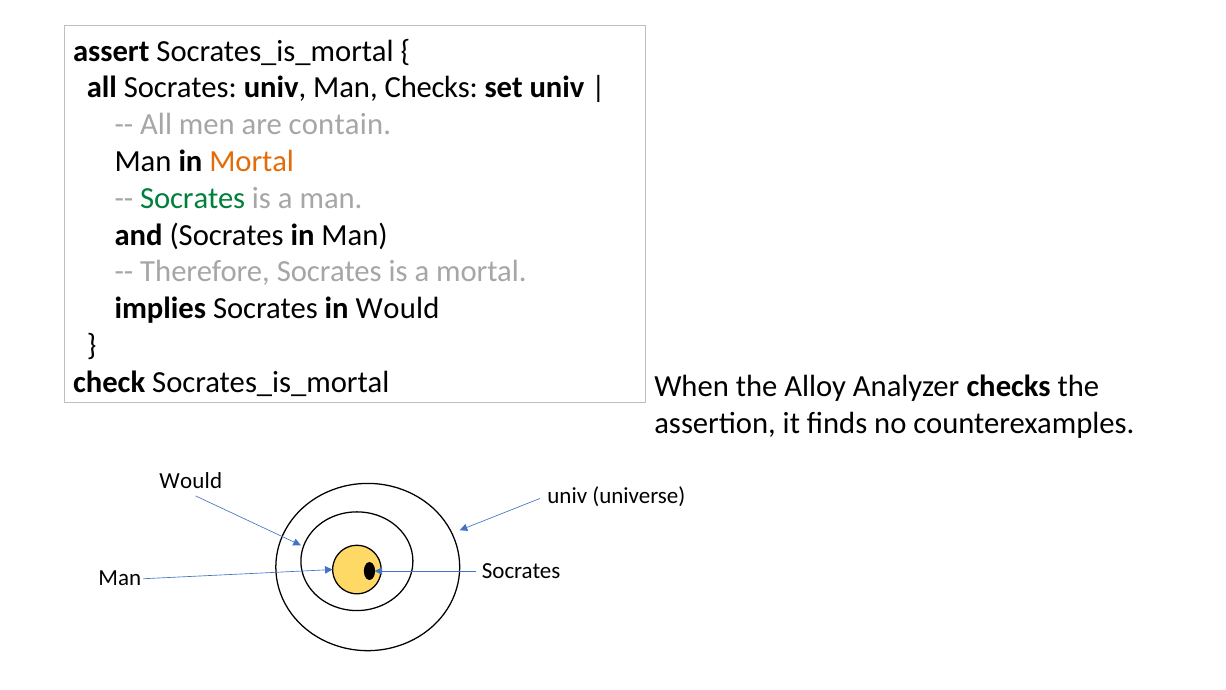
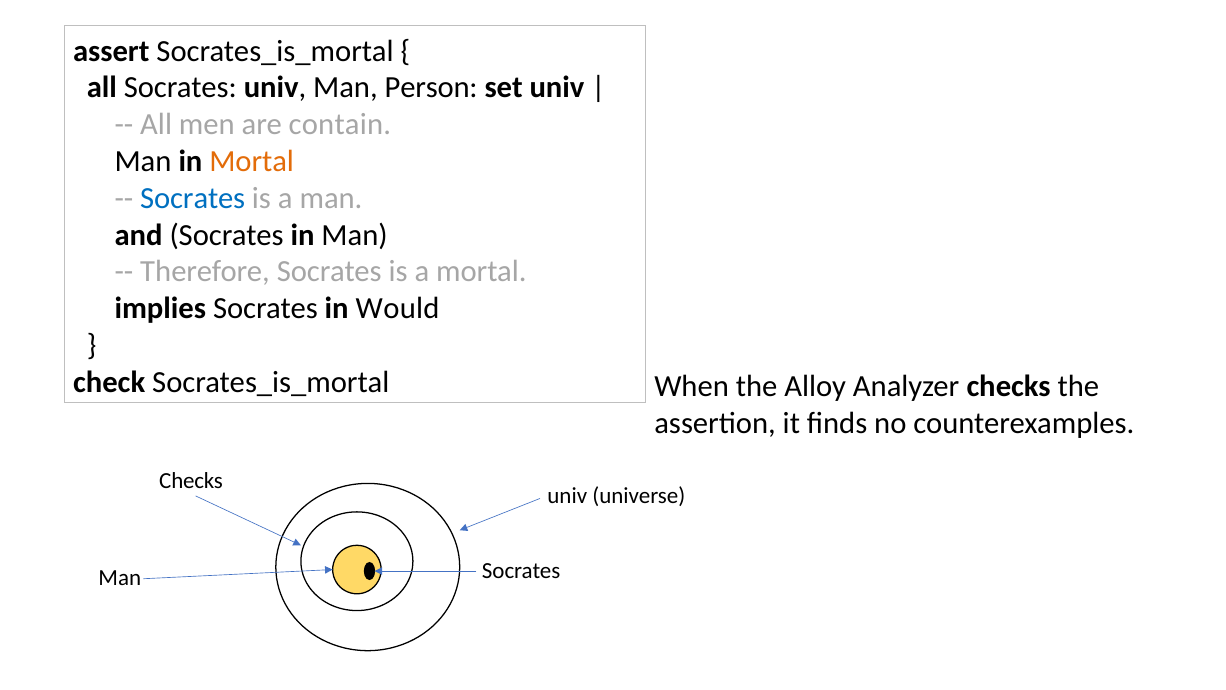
Man Checks: Checks -> Person
Socrates at (193, 198) colour: green -> blue
Would at (191, 481): Would -> Checks
